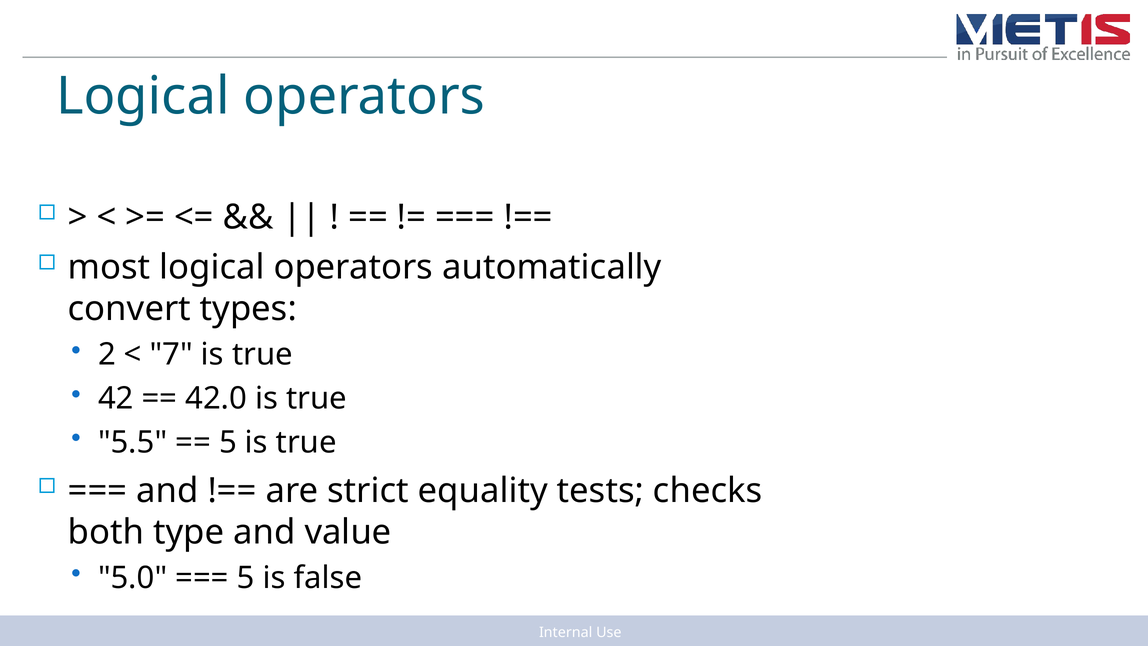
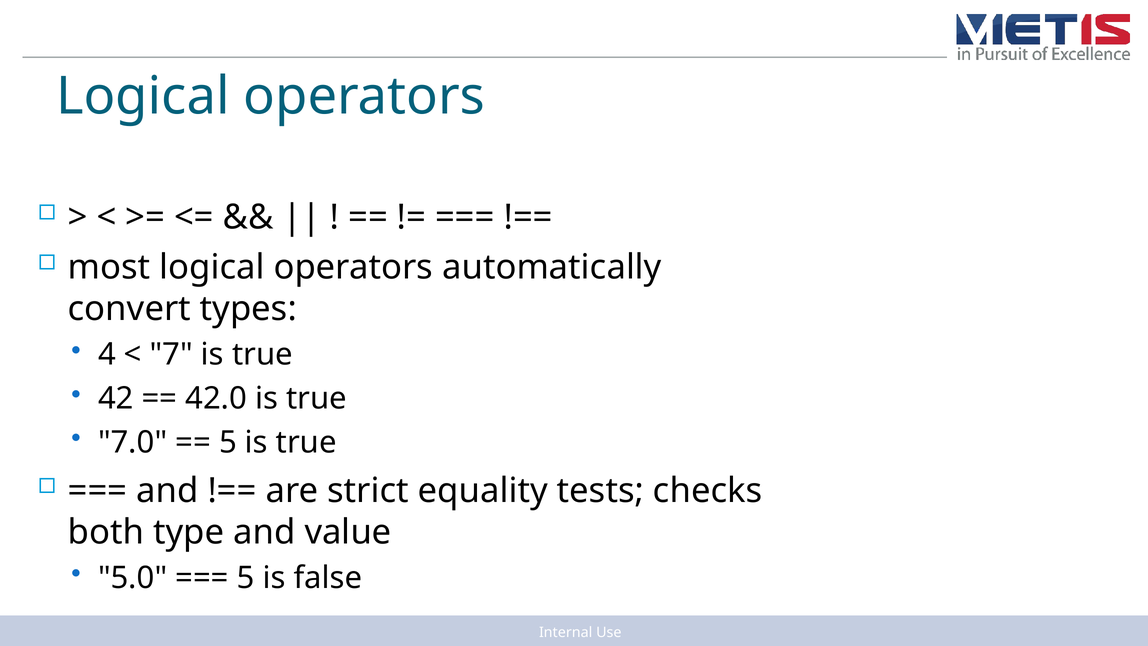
2: 2 -> 4
5.5: 5.5 -> 7.0
